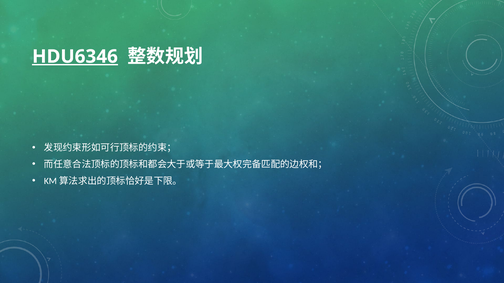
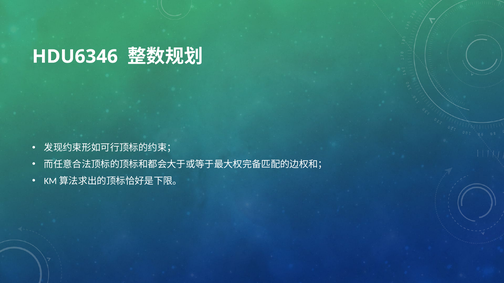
HDU6346 underline: present -> none
